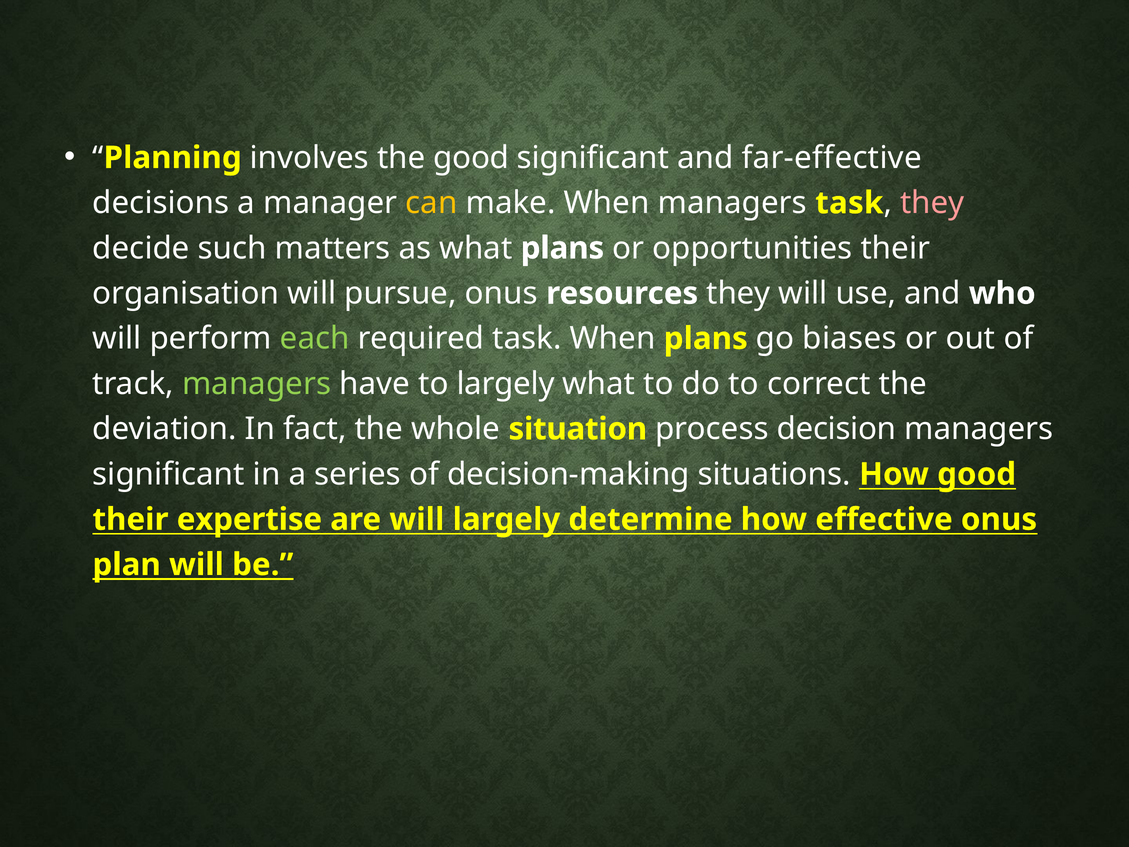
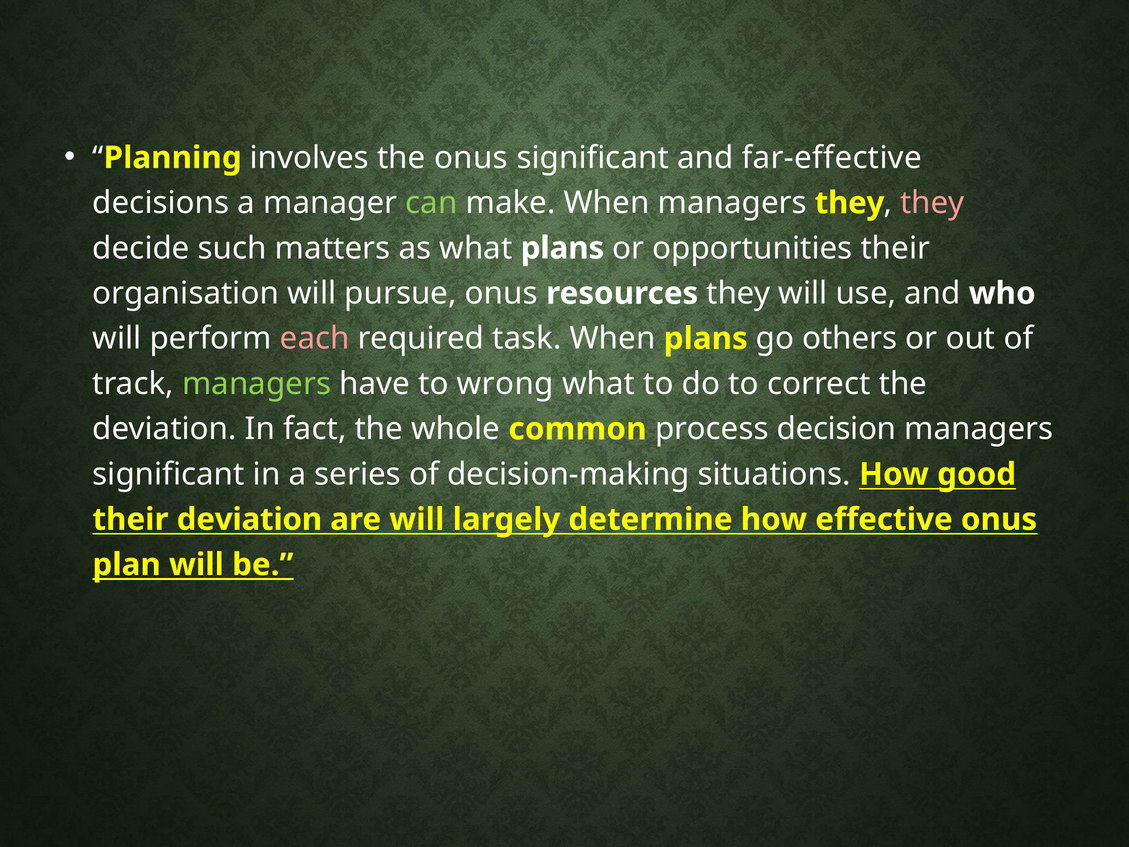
the good: good -> onus
can colour: yellow -> light green
managers task: task -> they
each colour: light green -> pink
biases: biases -> others
to largely: largely -> wrong
situation: situation -> common
their expertise: expertise -> deviation
